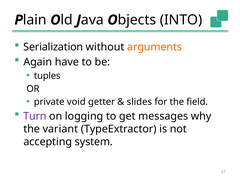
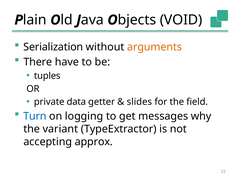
INTO: INTO -> VOID
Again: Again -> There
void: void -> data
Turn colour: purple -> blue
system: system -> approx
